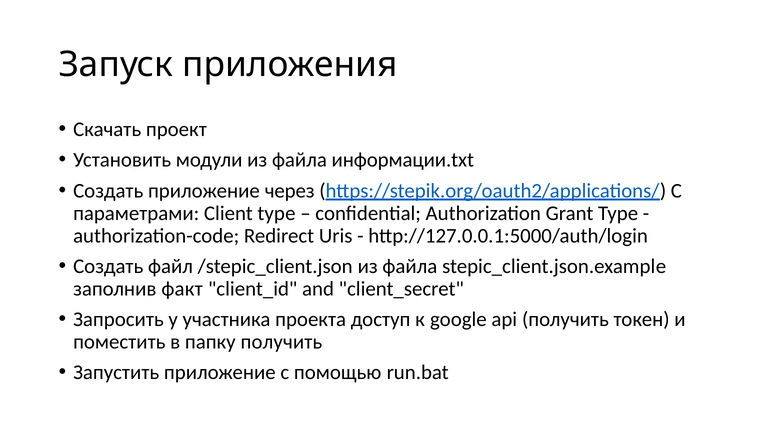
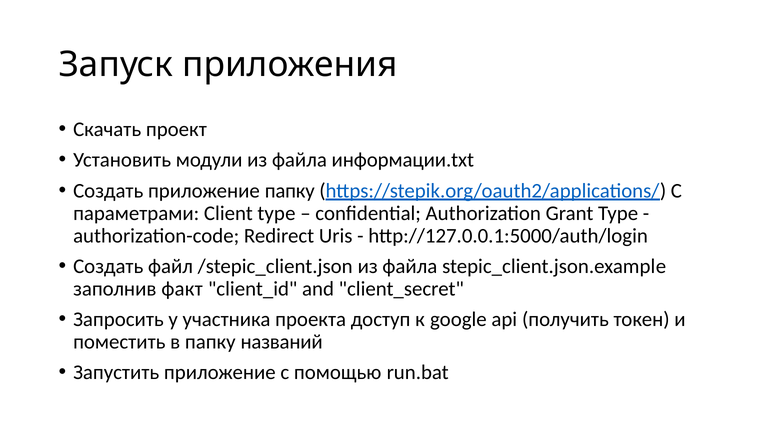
приложение через: через -> папку
папку получить: получить -> названий
